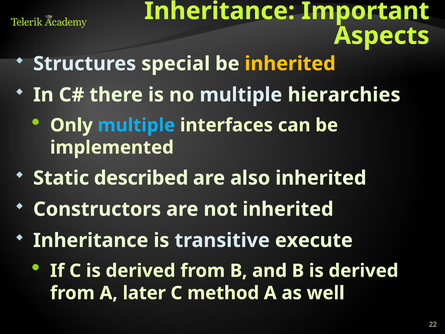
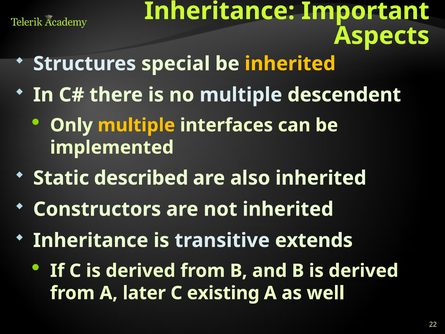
hierarchies: hierarchies -> descendent
multiple at (136, 125) colour: light blue -> yellow
execute: execute -> extends
method: method -> existing
